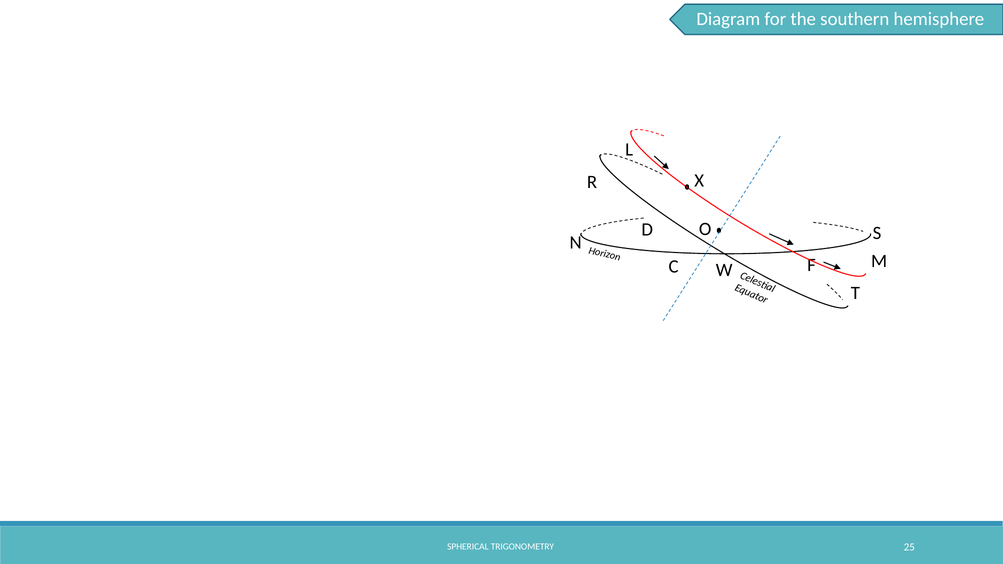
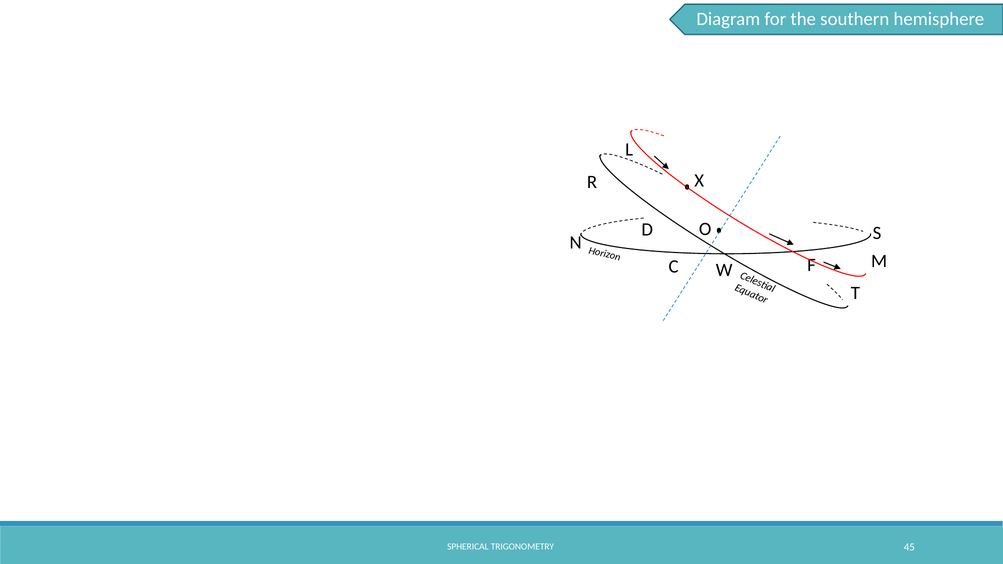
25: 25 -> 45
